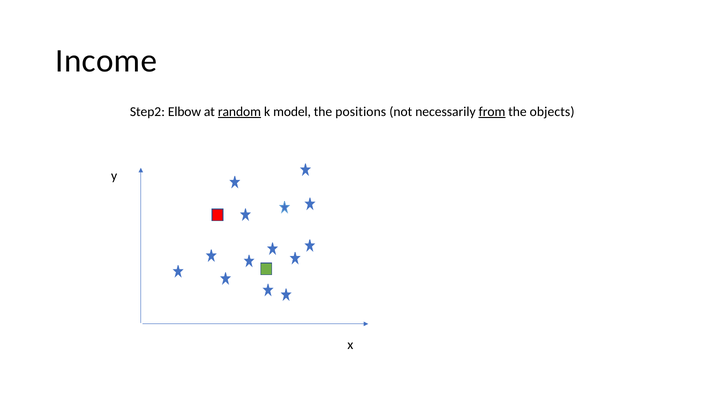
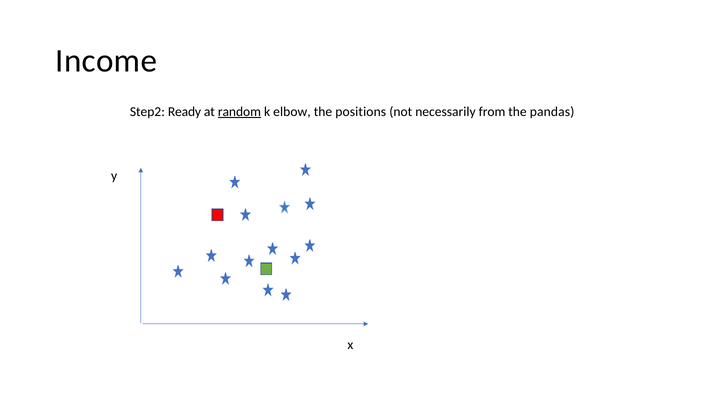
Elbow: Elbow -> Ready
model: model -> elbow
from underline: present -> none
objects: objects -> pandas
